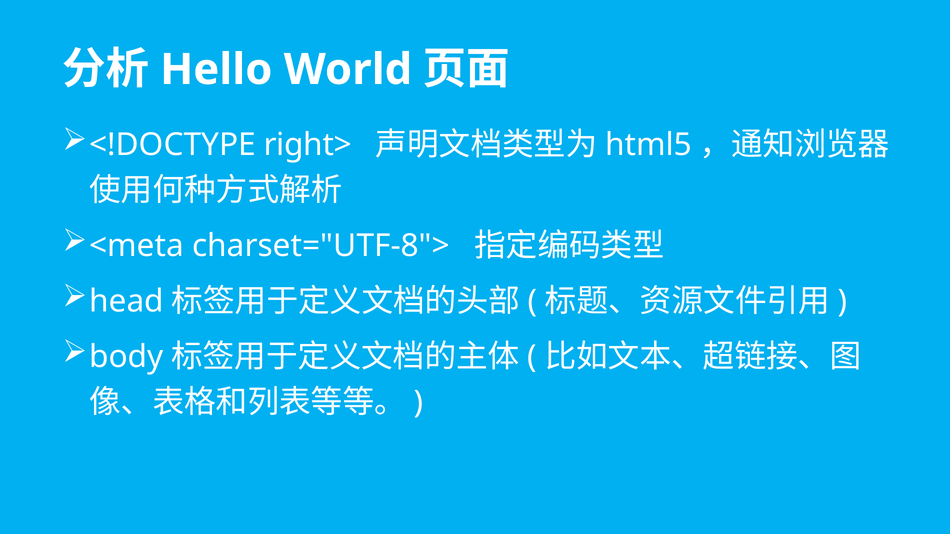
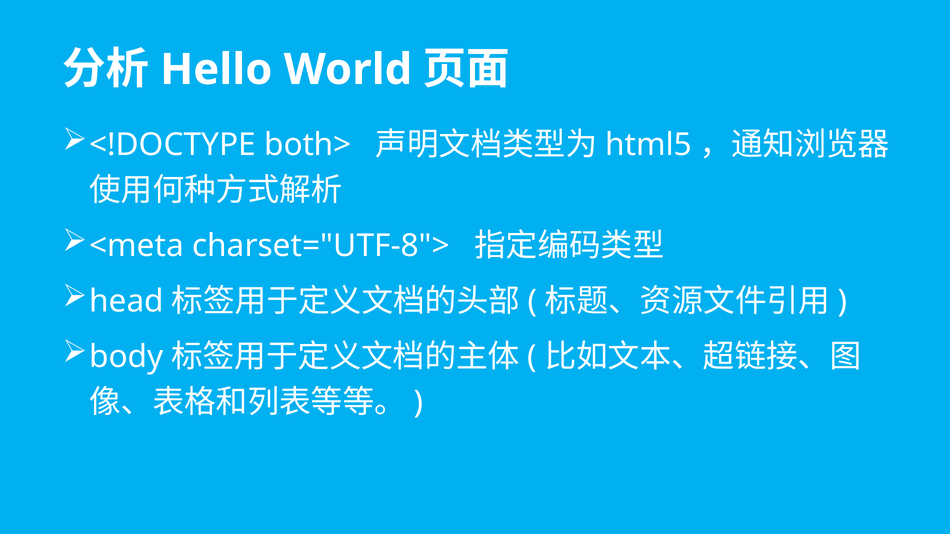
right>: right> -> both>
